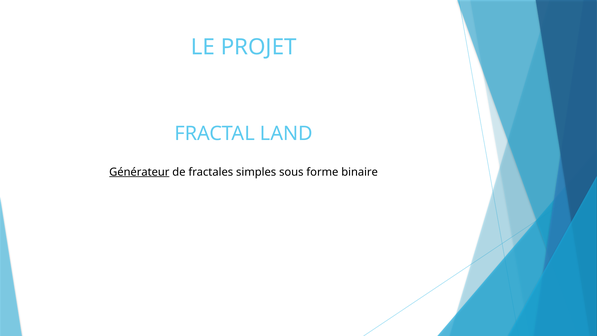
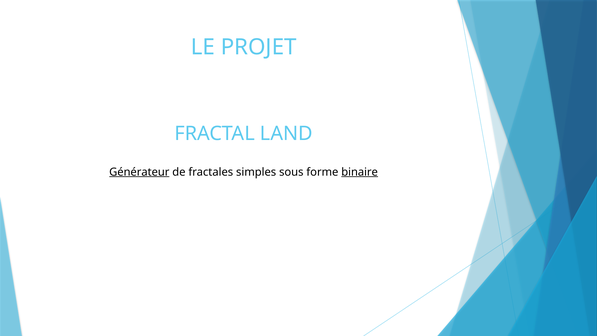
binaire underline: none -> present
